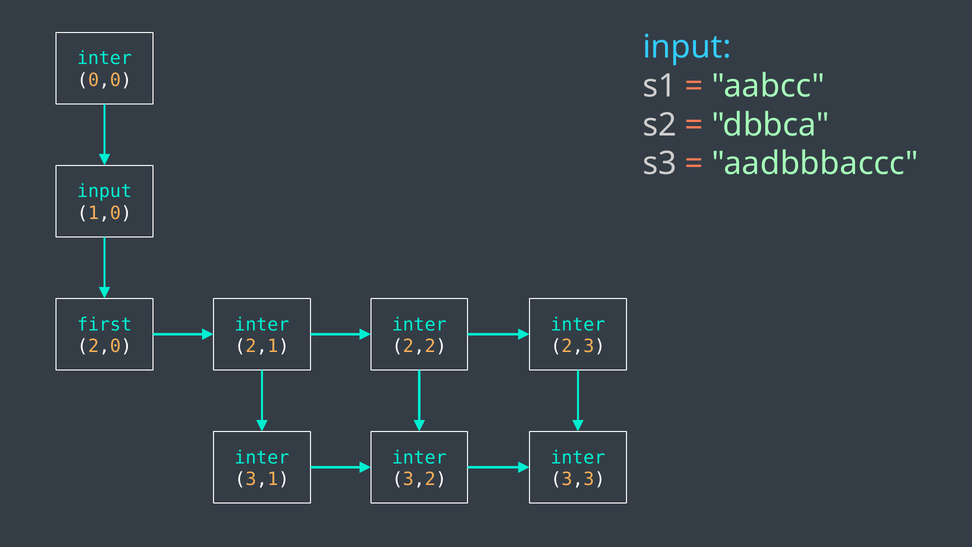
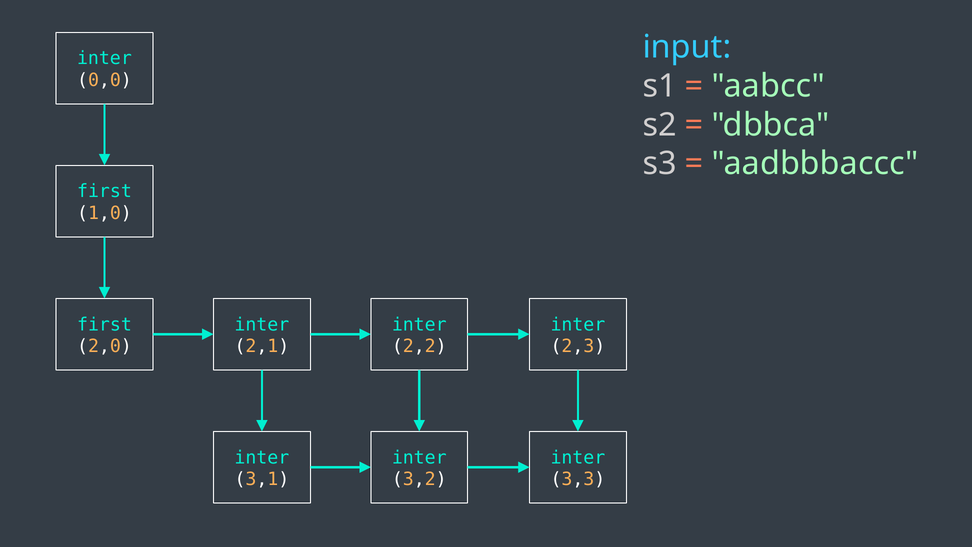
input at (104, 191): input -> first
